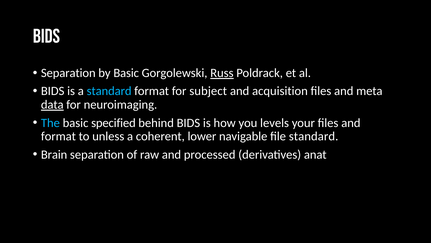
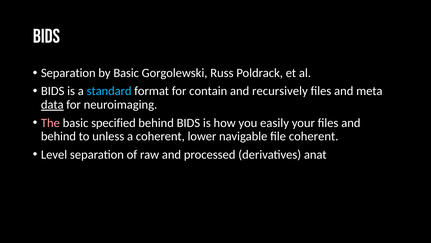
Russ underline: present -> none
subject: subject -> contain
acquisition: acquisition -> recursively
The colour: light blue -> pink
levels: levels -> easily
format at (58, 136): format -> behind
file standard: standard -> coherent
Brain: Brain -> Level
